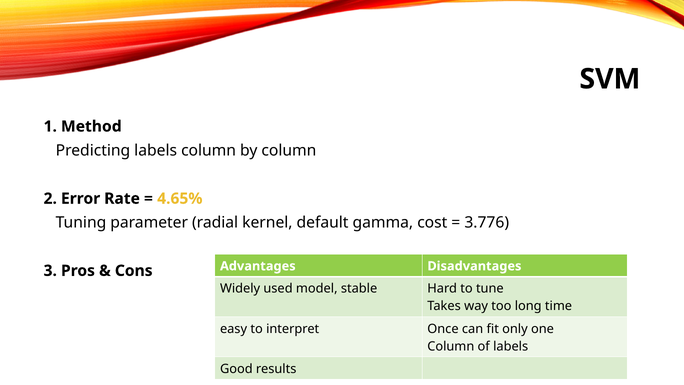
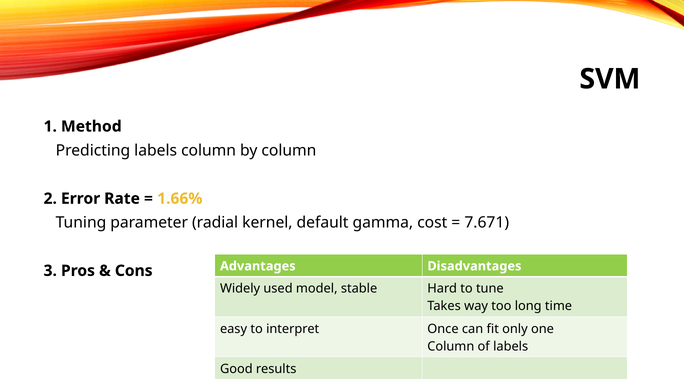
4.65%: 4.65% -> 1.66%
3.776: 3.776 -> 7.671
